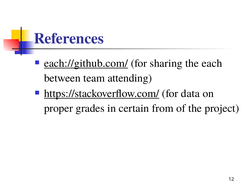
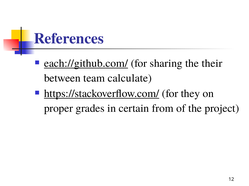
each: each -> their
attending: attending -> calculate
data: data -> they
